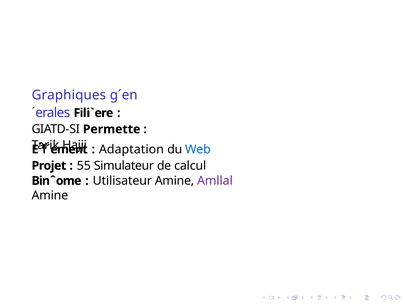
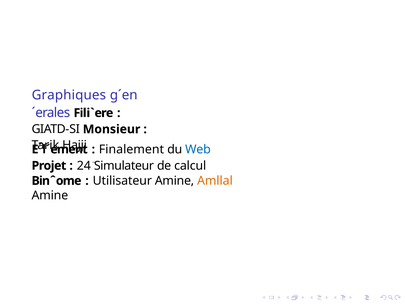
Permette: Permette -> Monsieur
Adaptation: Adaptation -> Finalement
55: 55 -> 24
Amllal colour: purple -> orange
